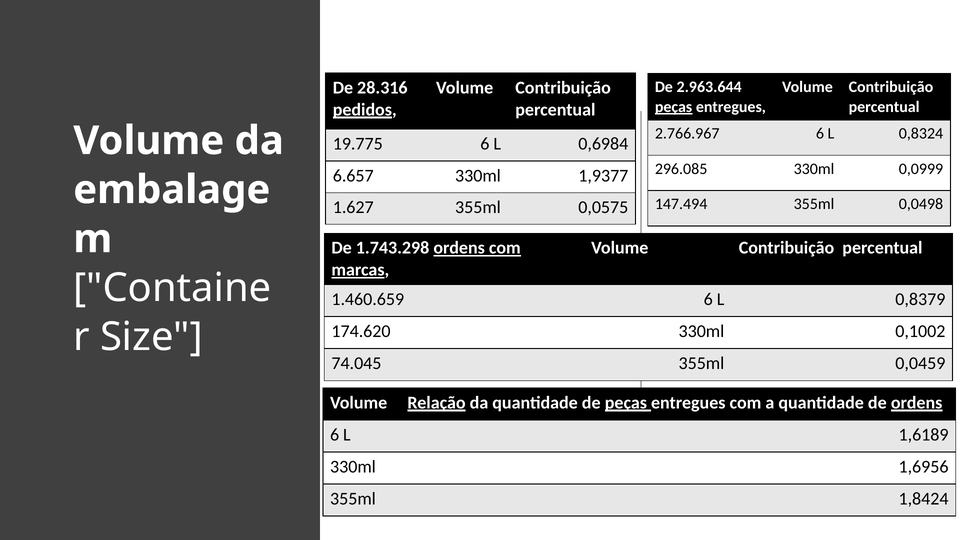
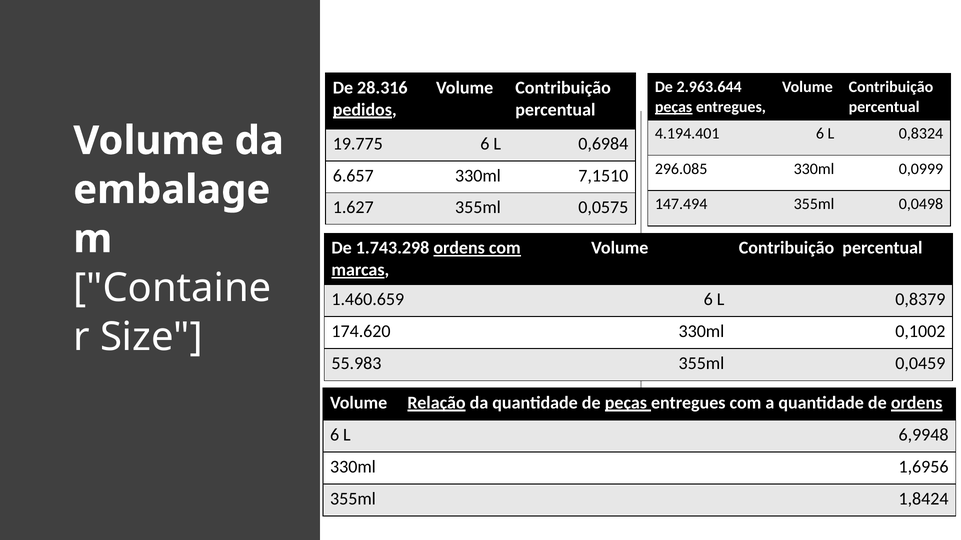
2.766.967: 2.766.967 -> 4.194.401
1,9377: 1,9377 -> 7,1510
74.045: 74.045 -> 55.983
1,6189: 1,6189 -> 6,9948
